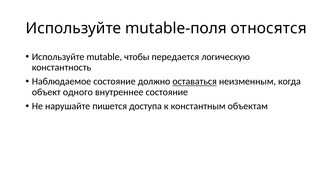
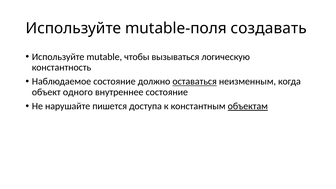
относятся: относятся -> создавать
передается: передается -> вызываться
объектам underline: none -> present
